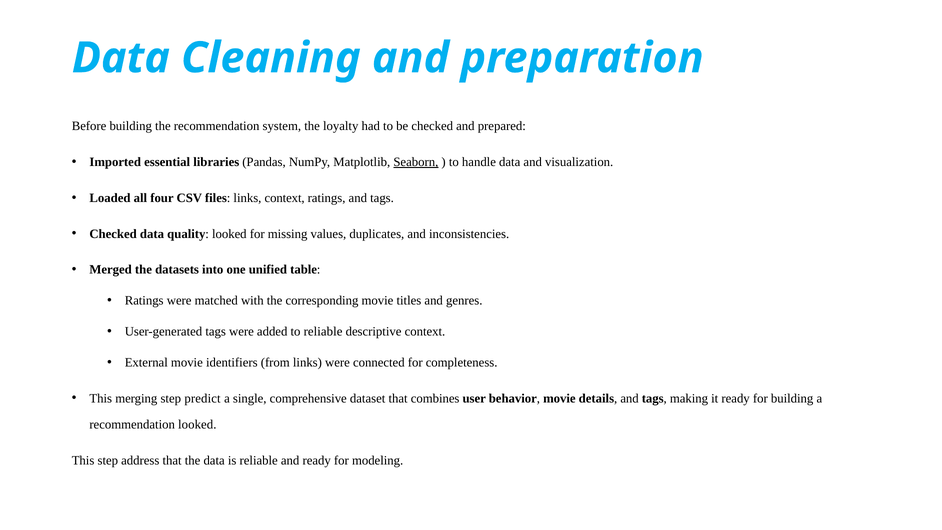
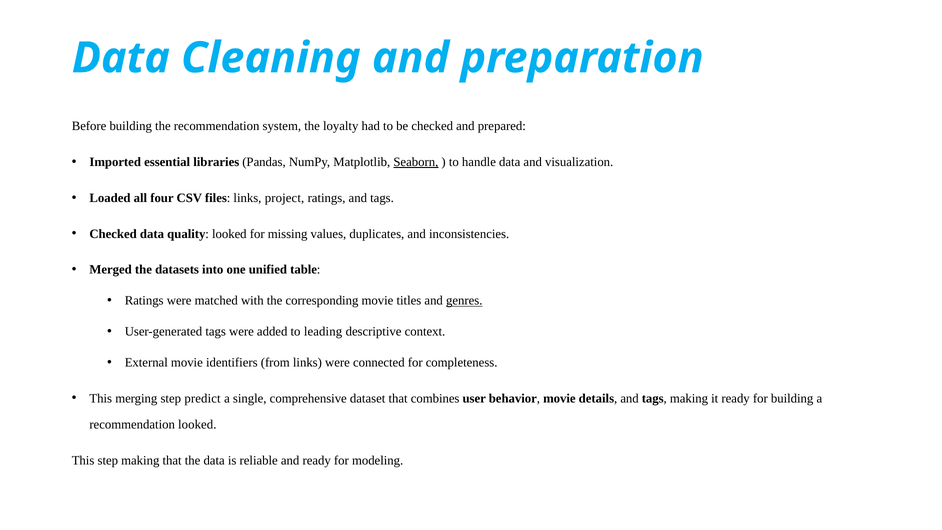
links context: context -> project
genres underline: none -> present
to reliable: reliable -> leading
step address: address -> making
